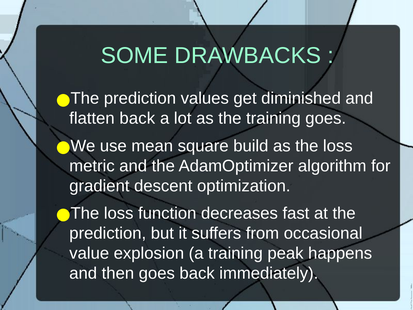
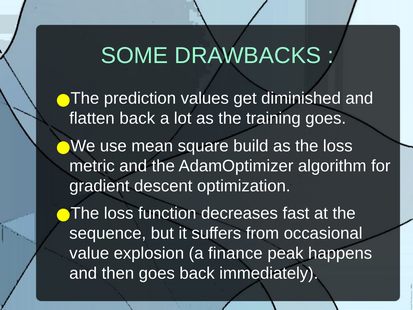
prediction at (108, 233): prediction -> sequence
a training: training -> finance
